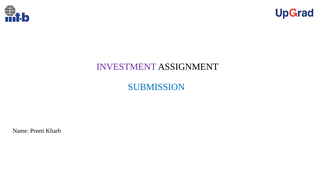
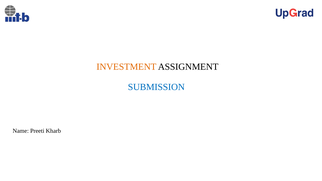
INVESTMENT colour: purple -> orange
